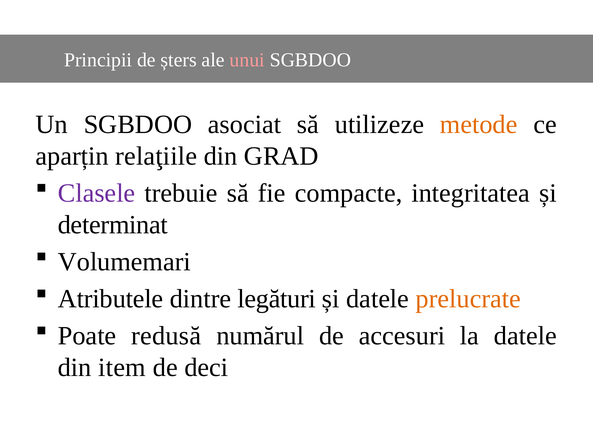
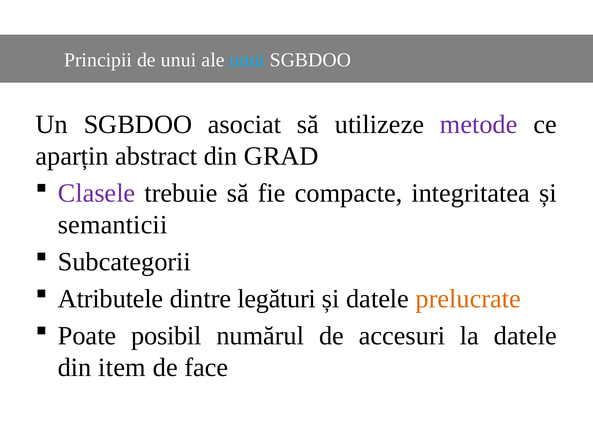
de șters: șters -> unui
unui at (247, 60) colour: pink -> light blue
metode colour: orange -> purple
relaţiile: relaţiile -> abstract
determinat: determinat -> semanticii
Volumemari: Volumemari -> Subcategorii
redusă: redusă -> posibil
deci: deci -> face
